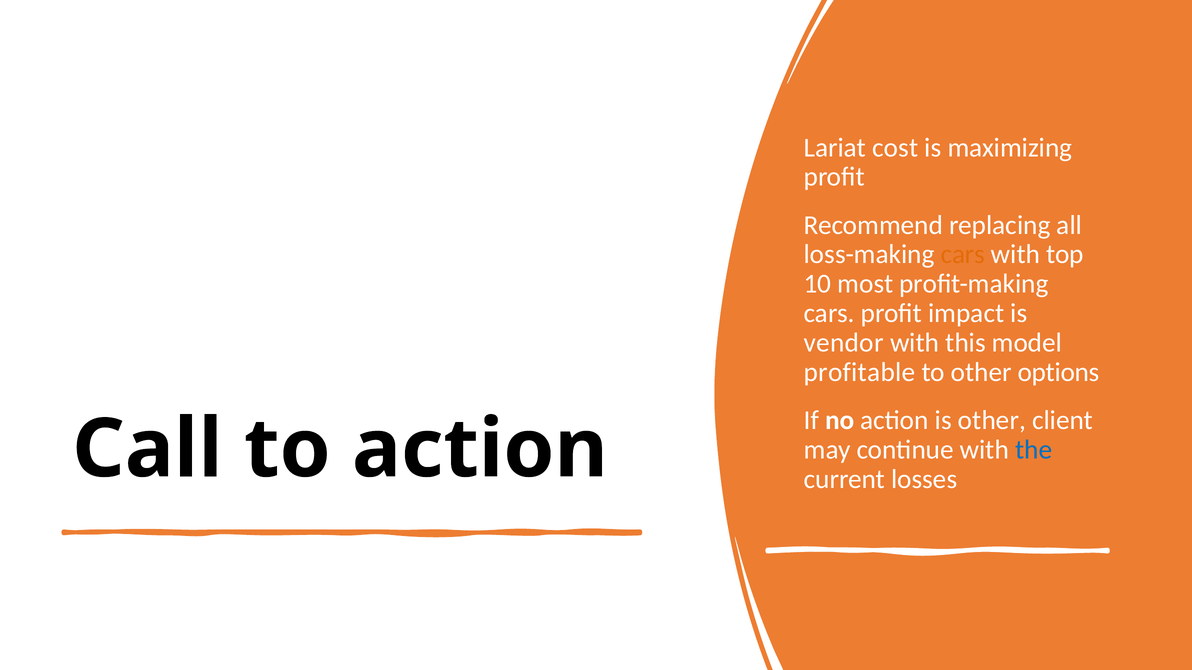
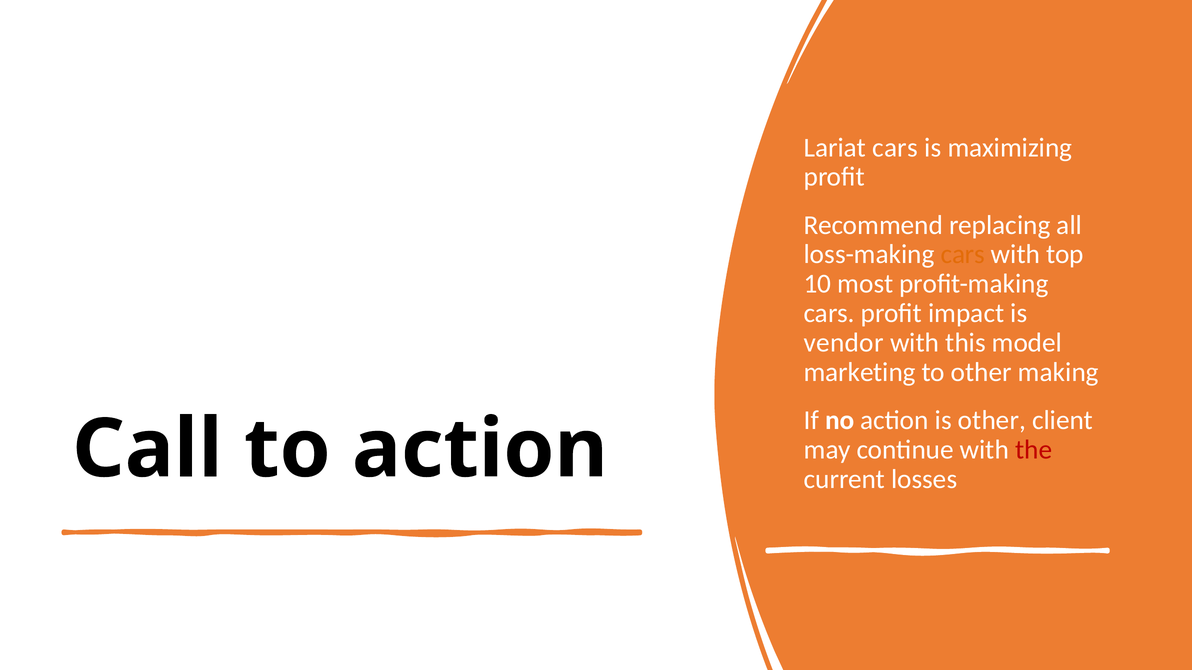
Lariat cost: cost -> cars
profitable: profitable -> marketing
options: options -> making
the colour: blue -> red
